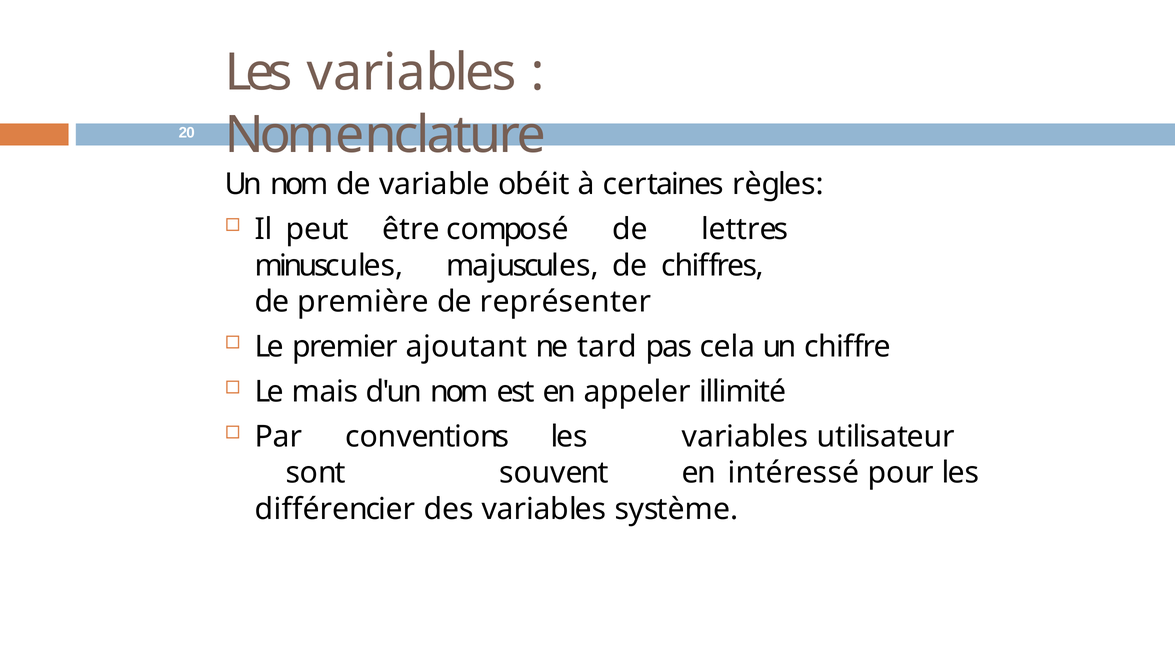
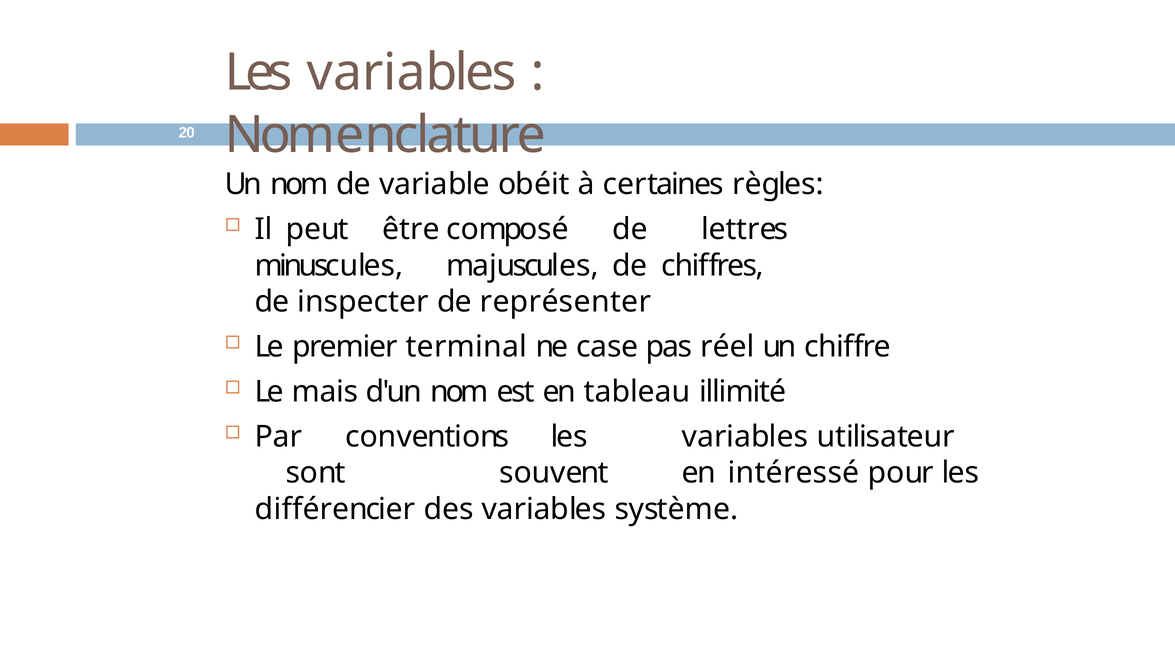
première: première -> inspecter
ajoutant: ajoutant -> terminal
tard: tard -> case
cela: cela -> réel
appeler: appeler -> tableau
